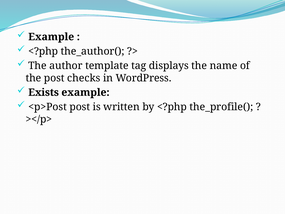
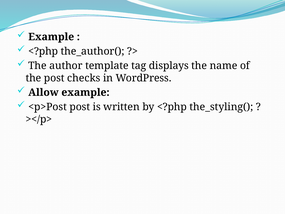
Exists: Exists -> Allow
the_profile(: the_profile( -> the_styling(
